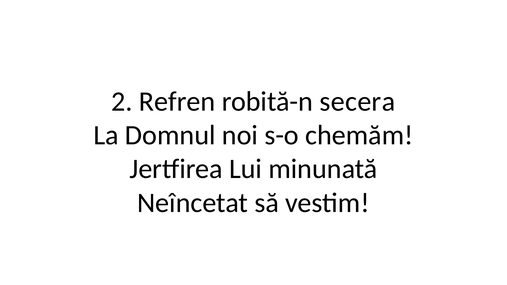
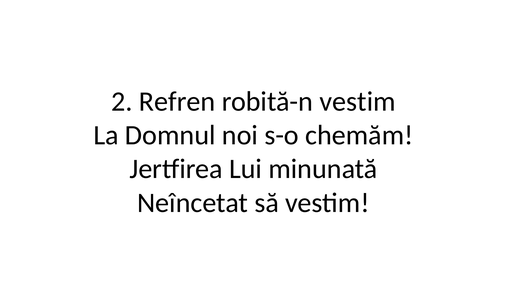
robită-n secera: secera -> vestim
